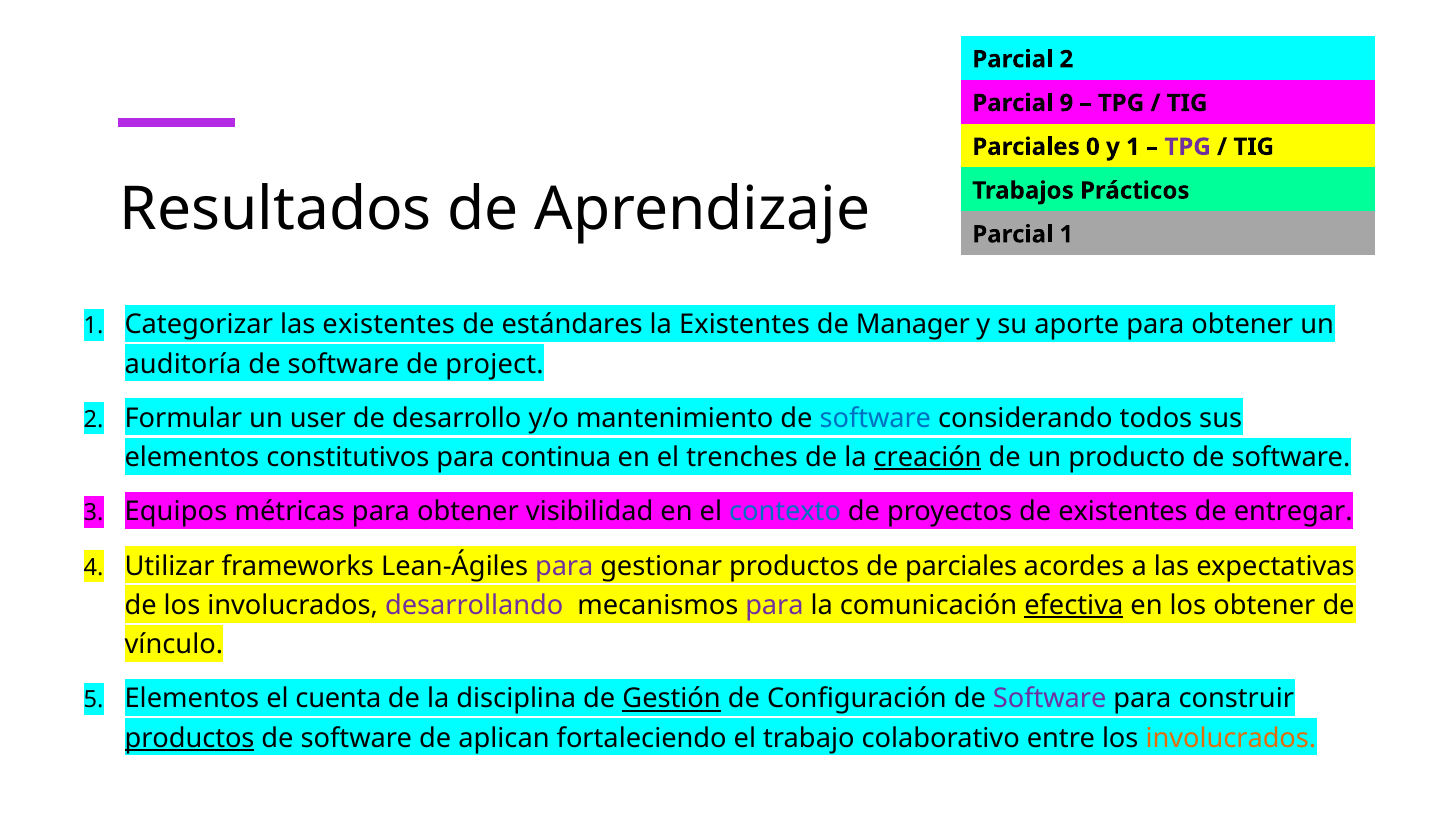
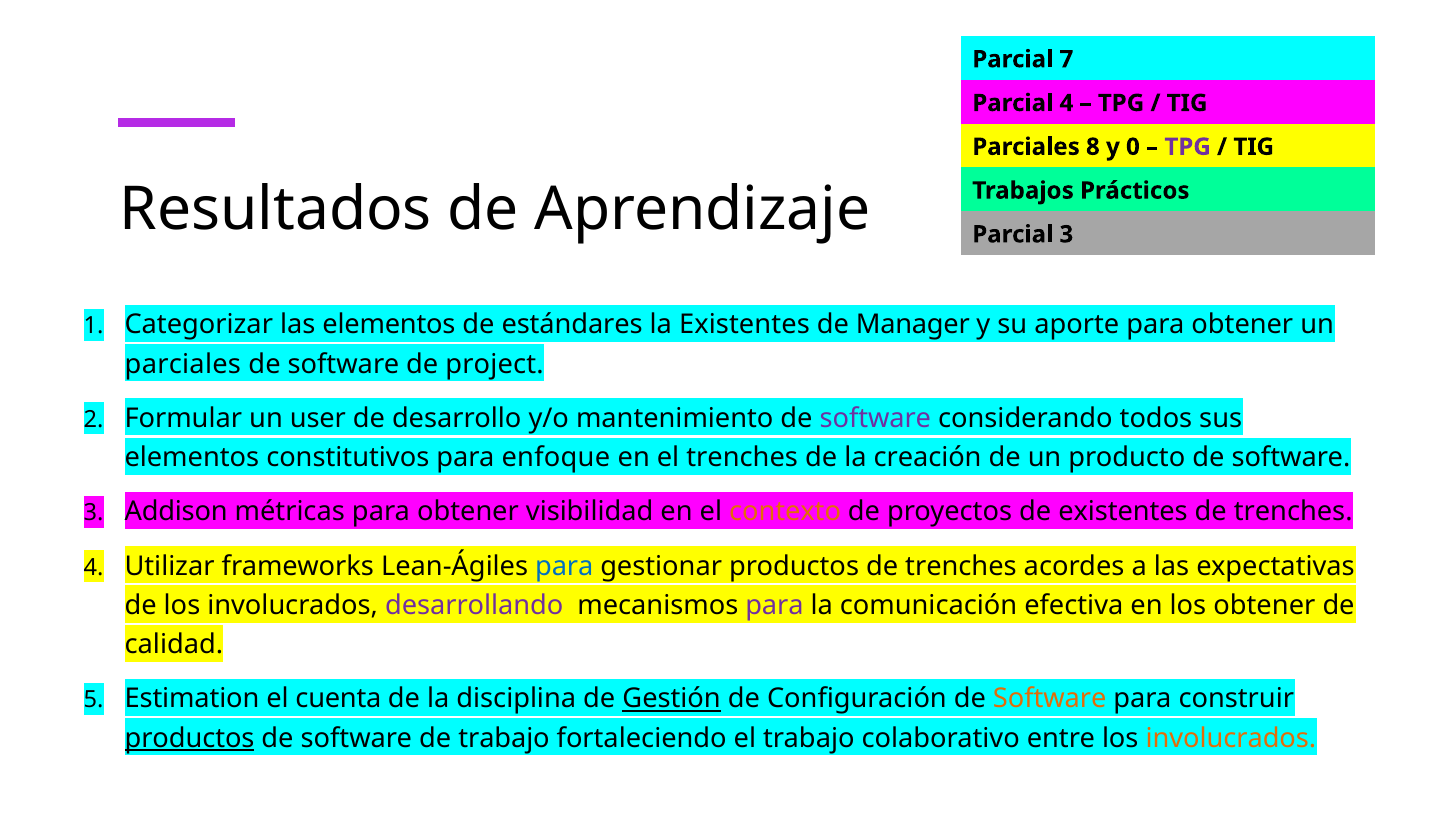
Parcial 2: 2 -> 7
Parcial 9: 9 -> 4
0: 0 -> 8
y 1: 1 -> 0
Parcial 1: 1 -> 3
las existentes: existentes -> elementos
auditoría at (183, 364): auditoría -> parciales
software at (875, 419) colour: blue -> purple
continua: continua -> enfoque
creación underline: present -> none
Equipos: Equipos -> Addison
contexto colour: blue -> orange
entregar at (1293, 512): entregar -> trenches
para at (564, 566) colour: purple -> blue
productos de parciales: parciales -> trenches
efectiva underline: present -> none
vínculo: vínculo -> calidad
Elementos at (192, 699): Elementos -> Estimation
Software at (1050, 699) colour: purple -> orange
de aplican: aplican -> trabajo
